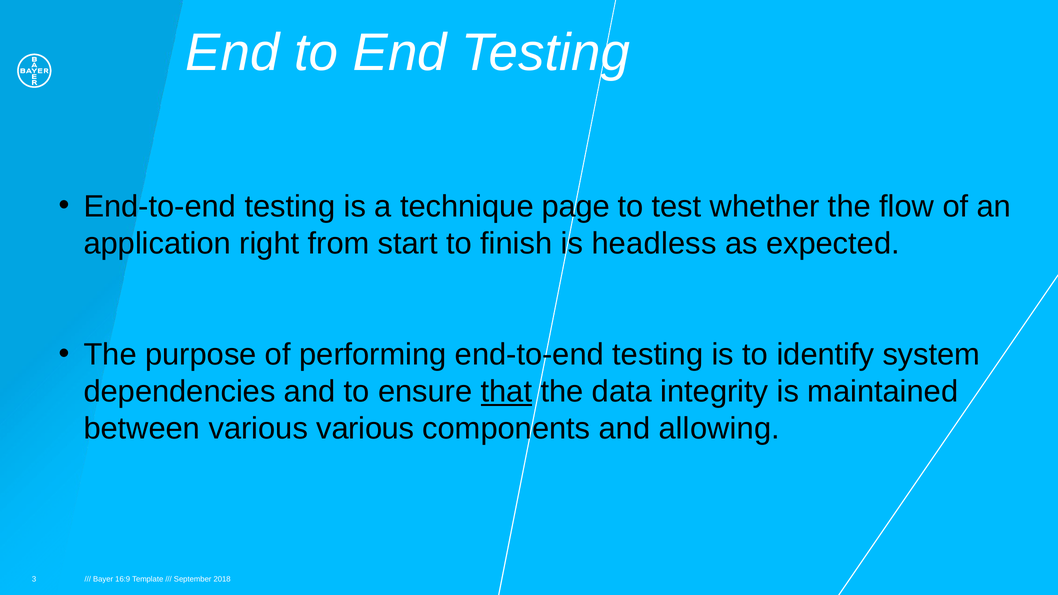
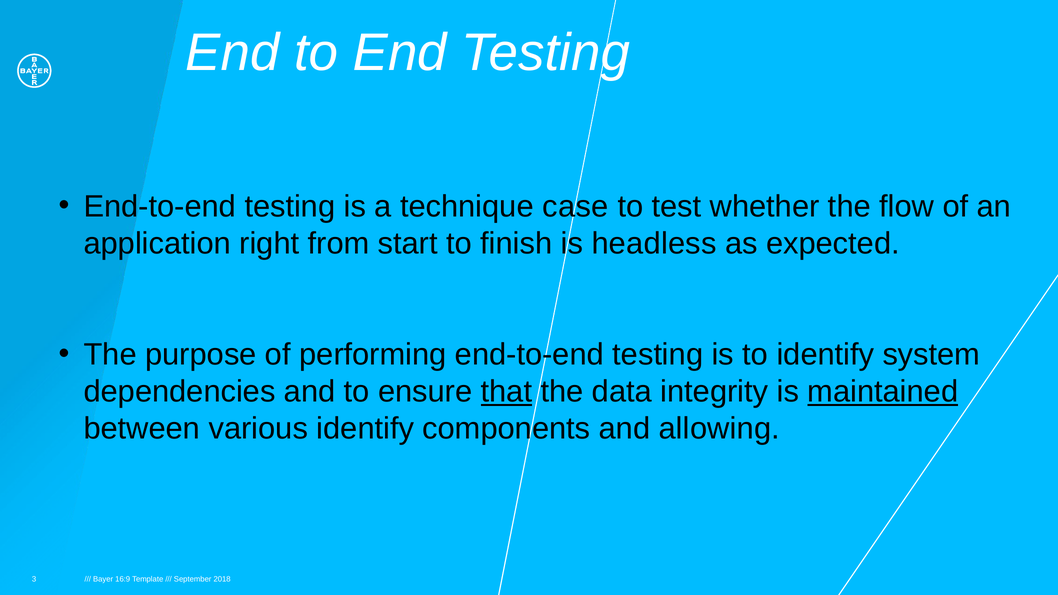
page: page -> case
maintained underline: none -> present
various various: various -> identify
